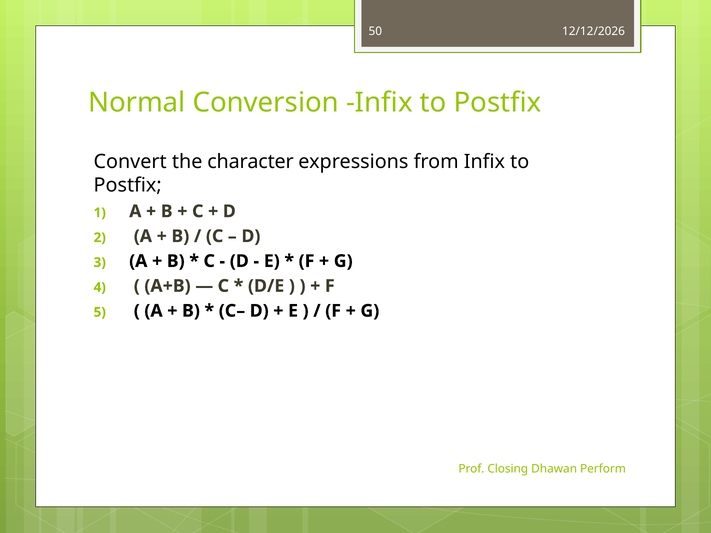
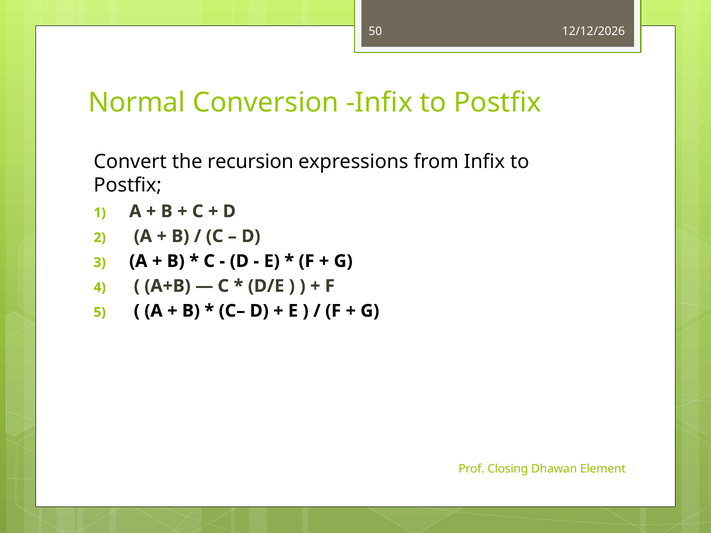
character: character -> recursion
Perform: Perform -> Element
